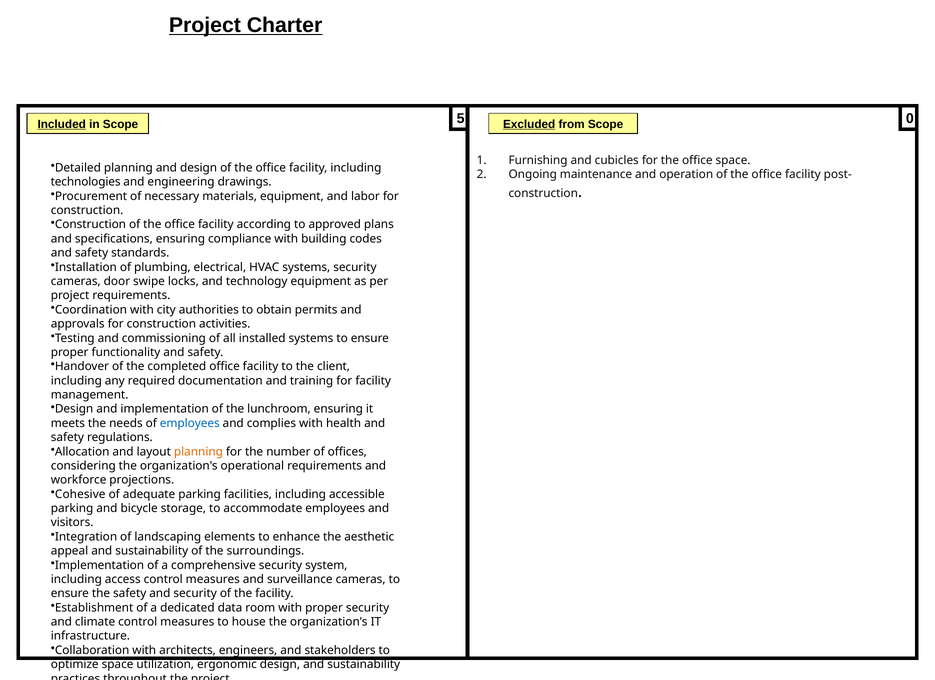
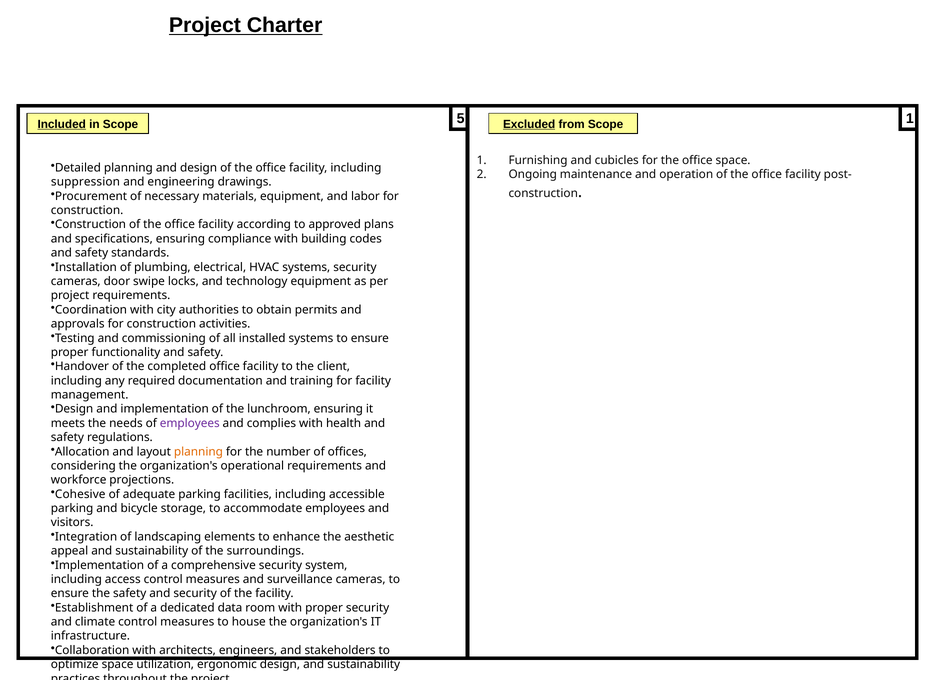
5 0: 0 -> 1
technologies: technologies -> suppression
employees at (190, 423) colour: blue -> purple
